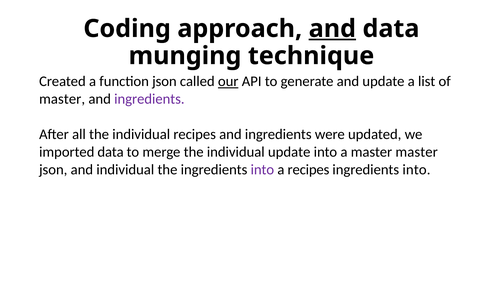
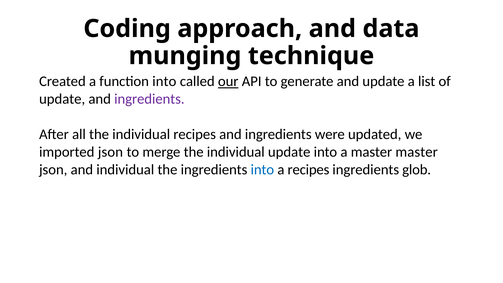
and at (332, 29) underline: present -> none
function json: json -> into
master at (62, 99): master -> update
imported data: data -> json
into at (262, 170) colour: purple -> blue
into at (416, 170): into -> glob
